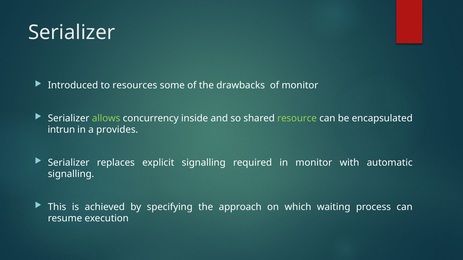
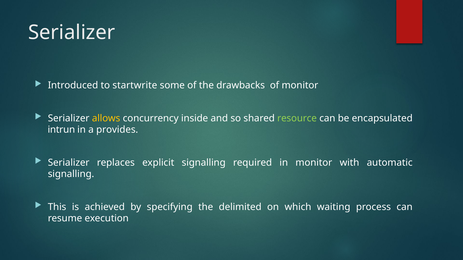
resources: resources -> startwrite
allows colour: light green -> yellow
approach: approach -> delimited
